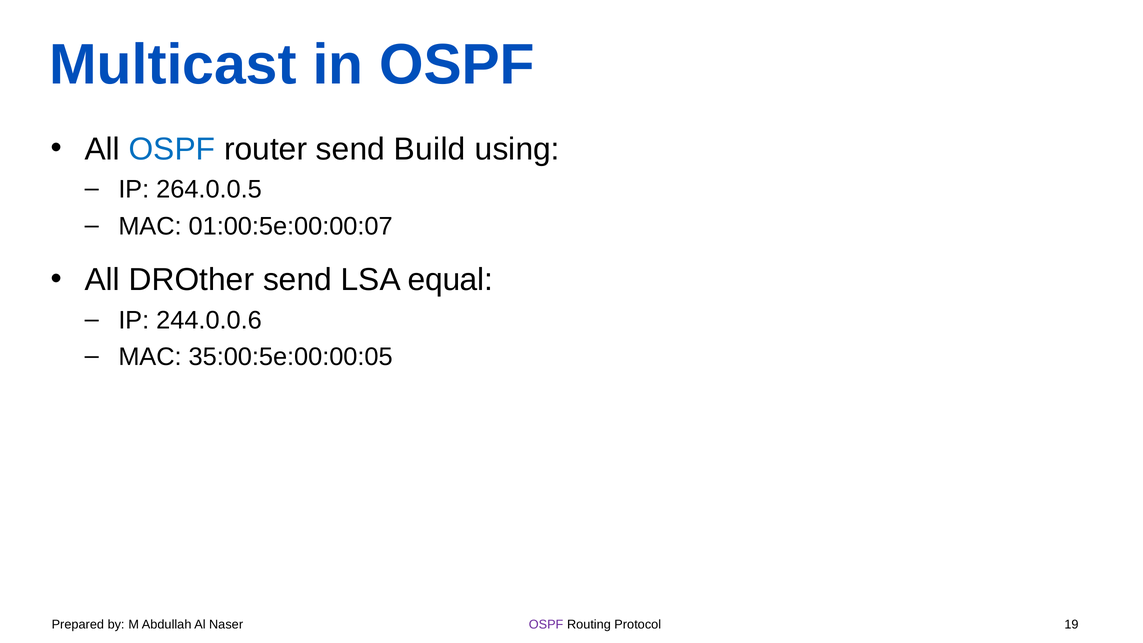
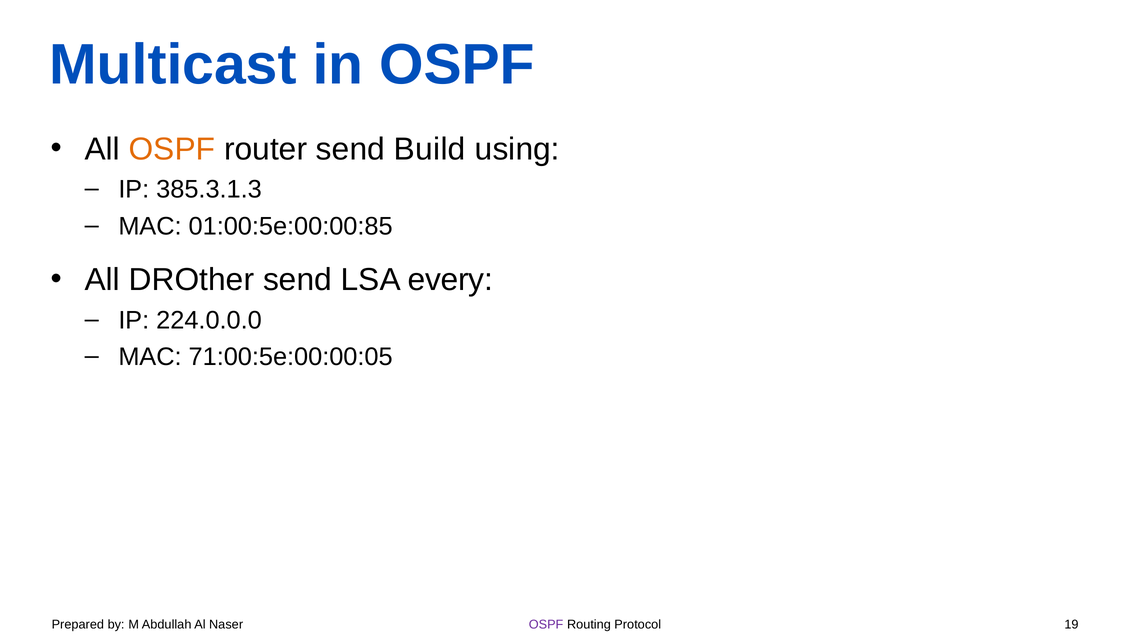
OSPF at (172, 149) colour: blue -> orange
264.0.0.5: 264.0.0.5 -> 385.3.1.3
01:00:5e:00:00:07: 01:00:5e:00:00:07 -> 01:00:5e:00:00:85
equal: equal -> every
244.0.0.6: 244.0.0.6 -> 224.0.0.0
35:00:5e:00:00:05: 35:00:5e:00:00:05 -> 71:00:5e:00:00:05
